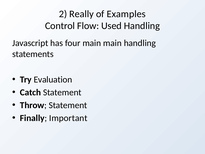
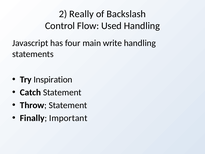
Examples: Examples -> Backslash
main main: main -> write
Evaluation: Evaluation -> Inspiration
